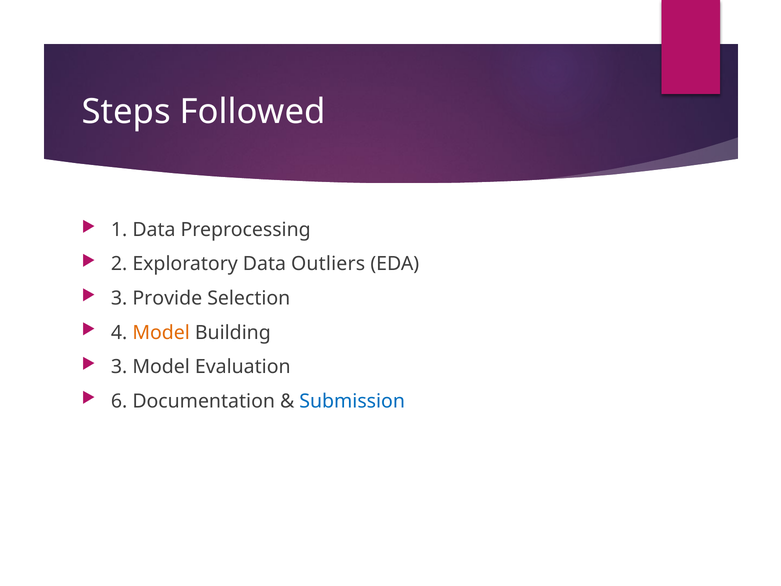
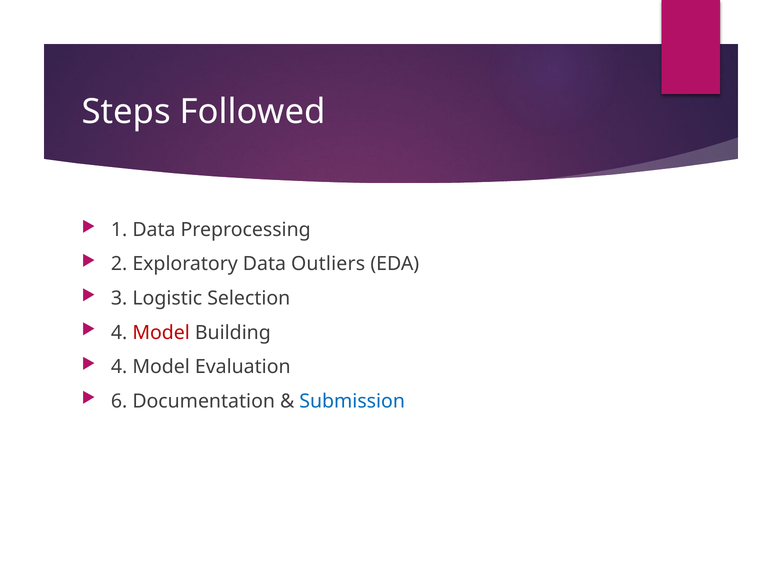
Provide: Provide -> Logistic
Model at (161, 332) colour: orange -> red
3 at (119, 367): 3 -> 4
